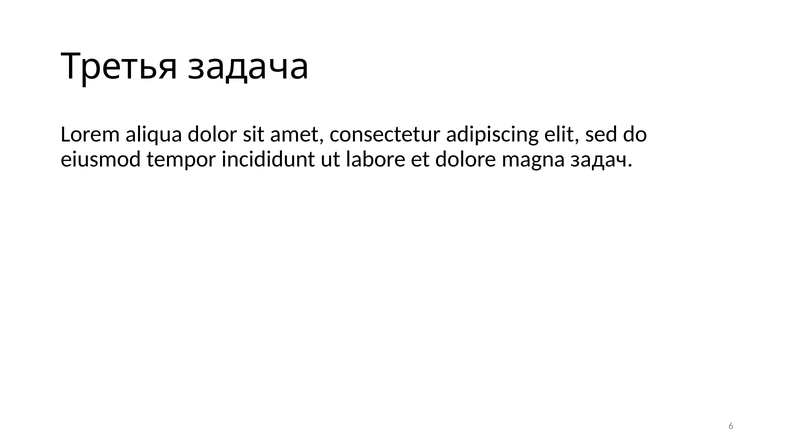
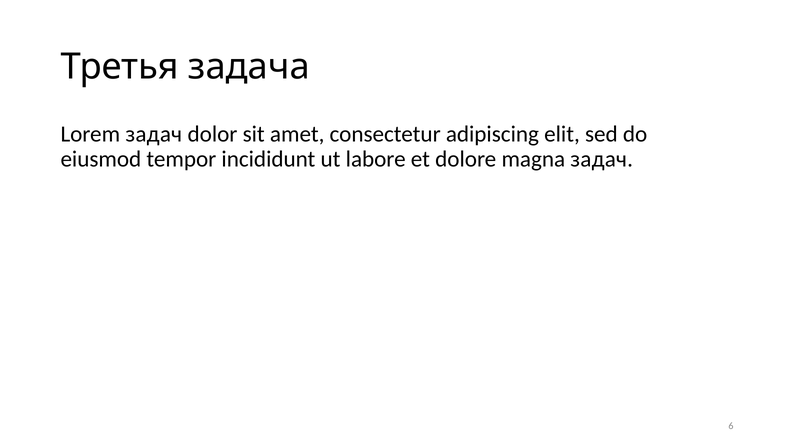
Lorem aliqua: aliqua -> задач
